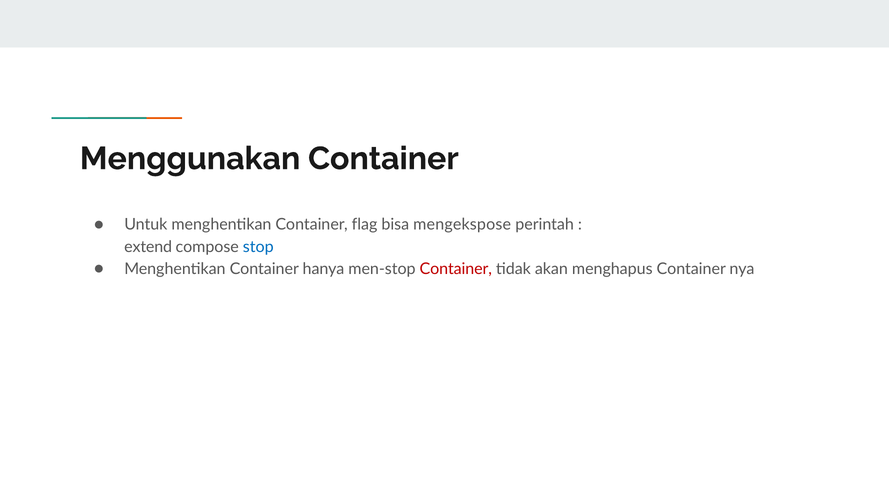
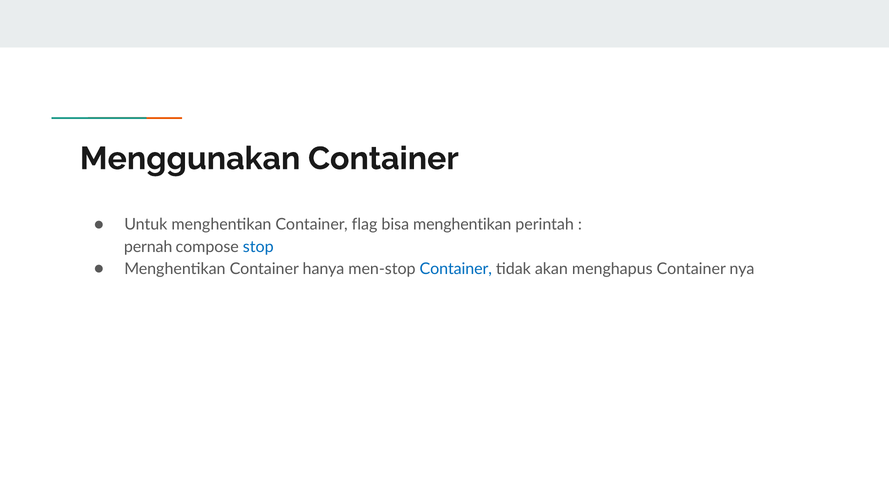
bisa mengekspose: mengekspose -> menghentikan
extend: extend -> pernah
Container at (456, 269) colour: red -> blue
